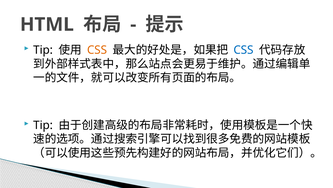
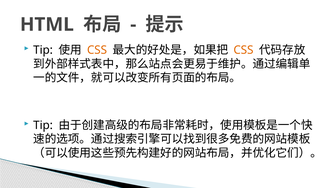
CSS at (243, 50) colour: blue -> orange
